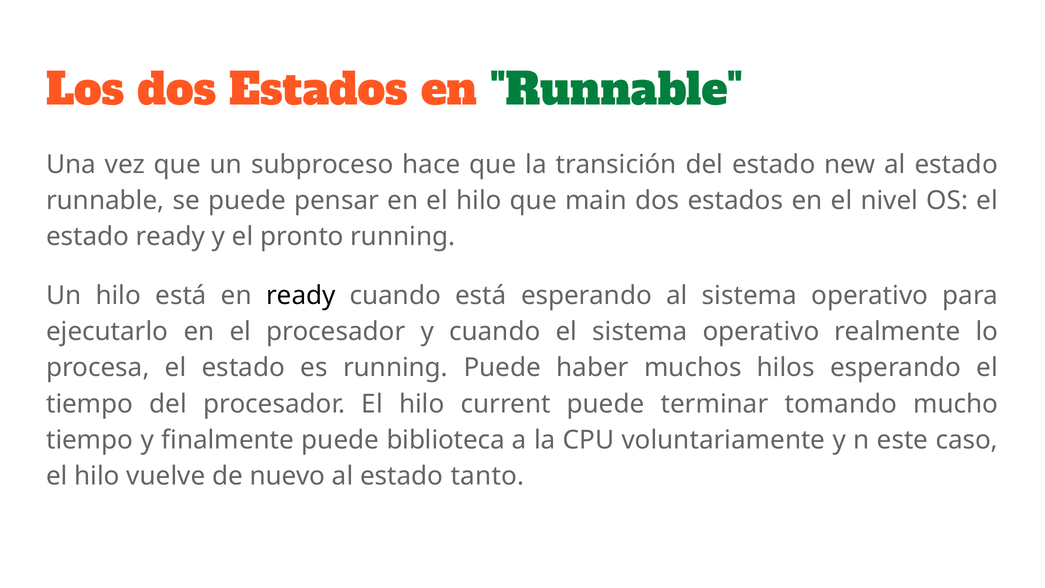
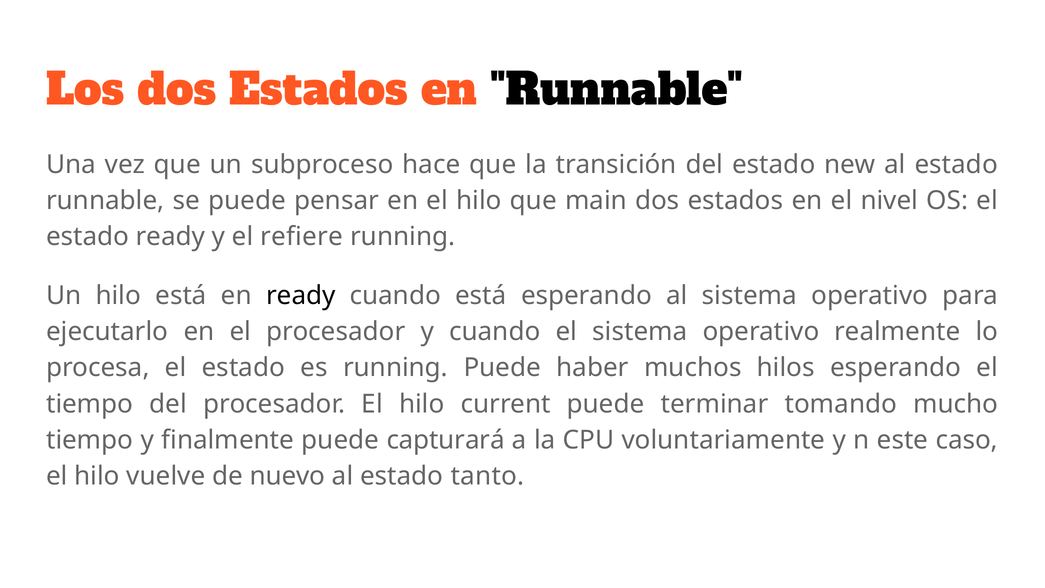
Runnable at (617, 90) colour: green -> black
pronto: pronto -> refiere
biblioteca: biblioteca -> capturará
